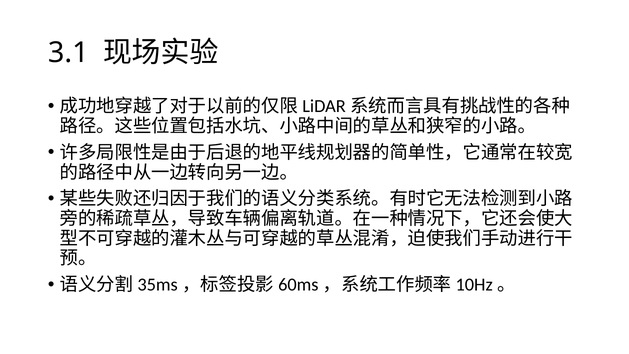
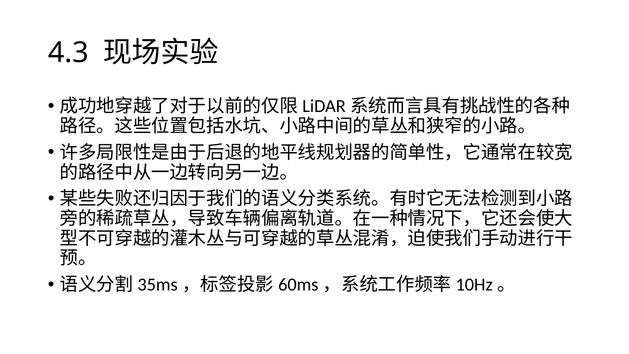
3.1: 3.1 -> 4.3
